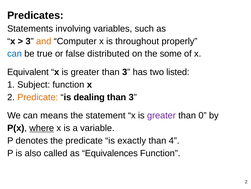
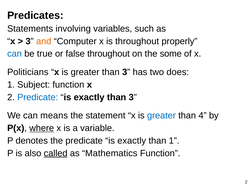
false distributed: distributed -> throughout
Equivalent: Equivalent -> Politicians
listed: listed -> does
Predicate at (38, 97) colour: orange -> blue
dealing at (89, 97): dealing -> exactly
greater at (161, 115) colour: purple -> blue
0: 0 -> 4
than 4: 4 -> 1
called underline: none -> present
Equivalences: Equivalences -> Mathematics
